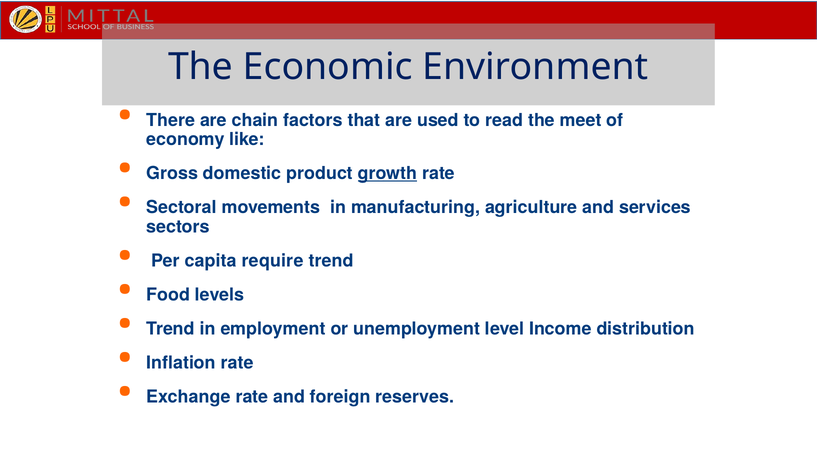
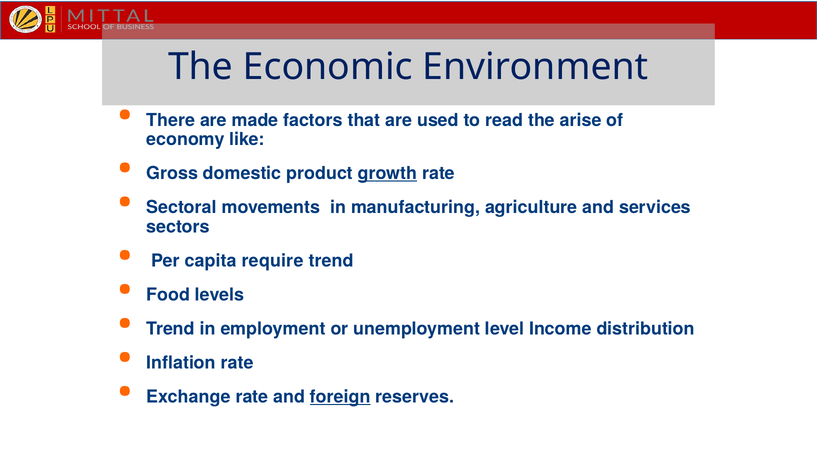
chain: chain -> made
meet: meet -> arise
foreign underline: none -> present
